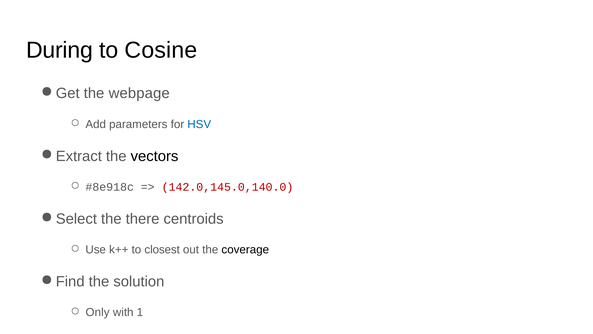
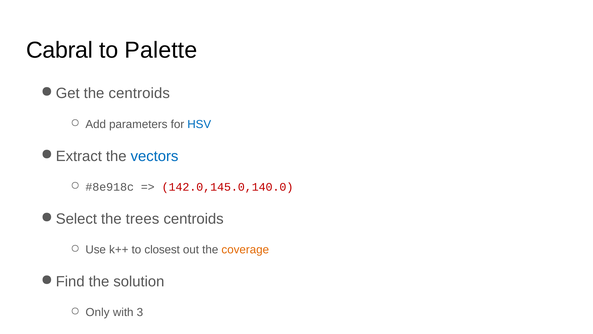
During: During -> Cabral
Cosine: Cosine -> Palette
the webpage: webpage -> centroids
vectors colour: black -> blue
there: there -> trees
coverage colour: black -> orange
1: 1 -> 3
